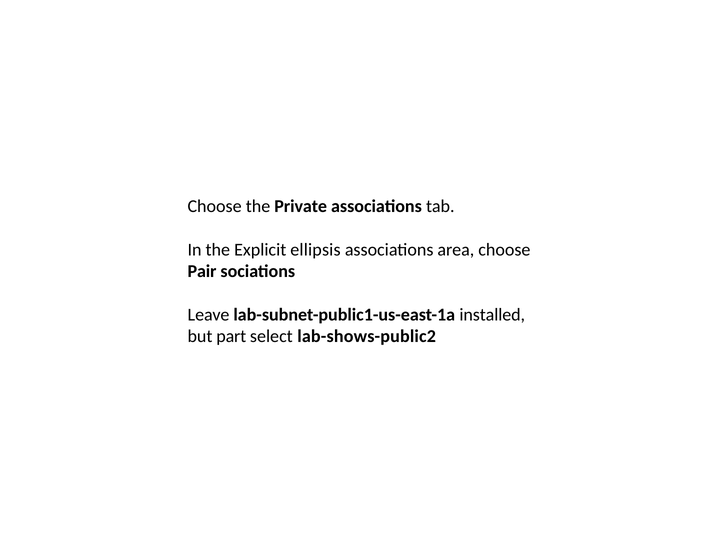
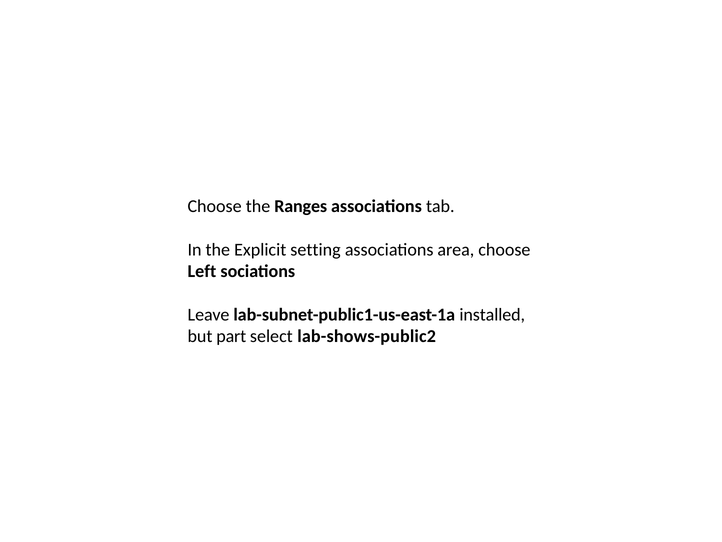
Private: Private -> Ranges
ellipsis: ellipsis -> setting
Pair: Pair -> Left
